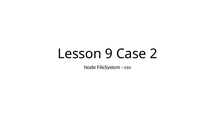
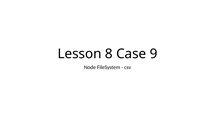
9: 9 -> 8
2: 2 -> 9
